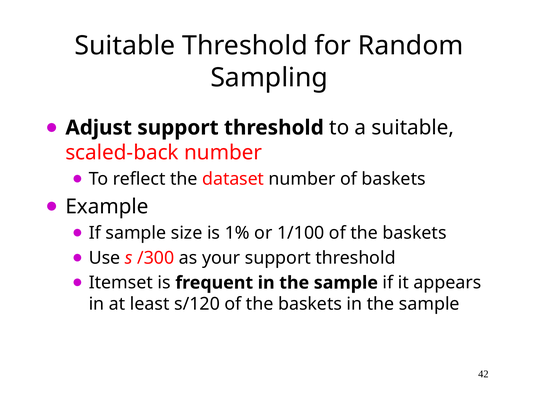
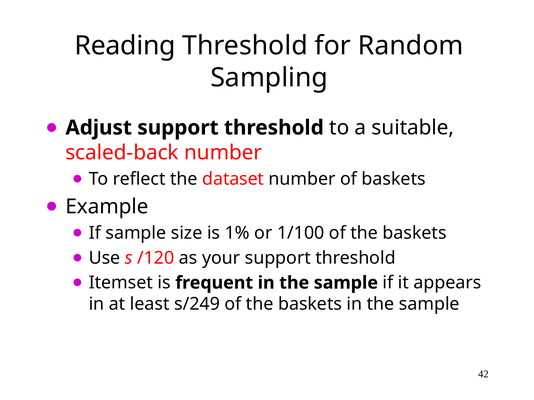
Suitable at (125, 46): Suitable -> Reading
/300: /300 -> /120
s/120: s/120 -> s/249
